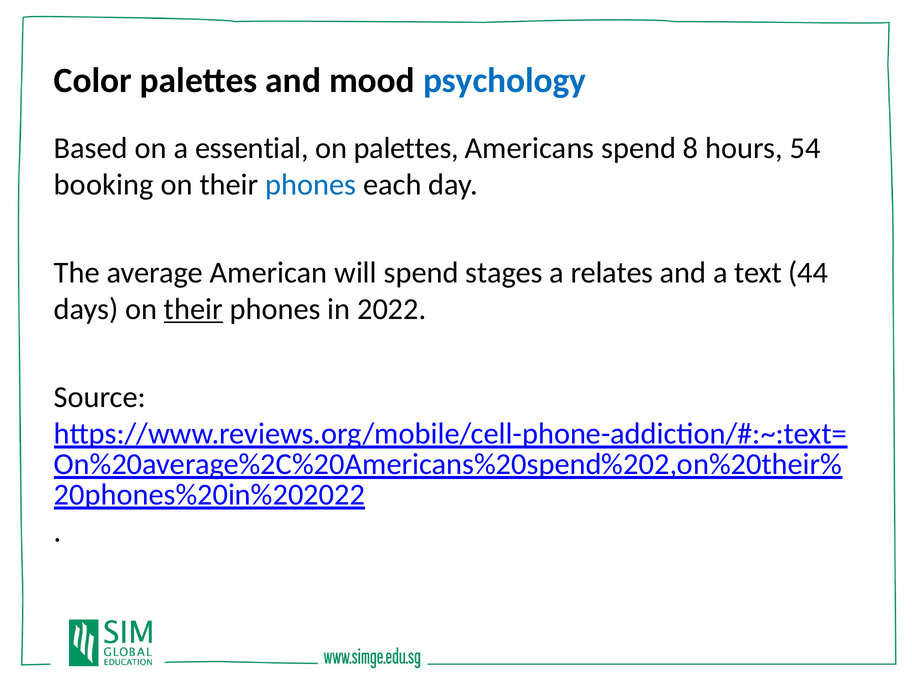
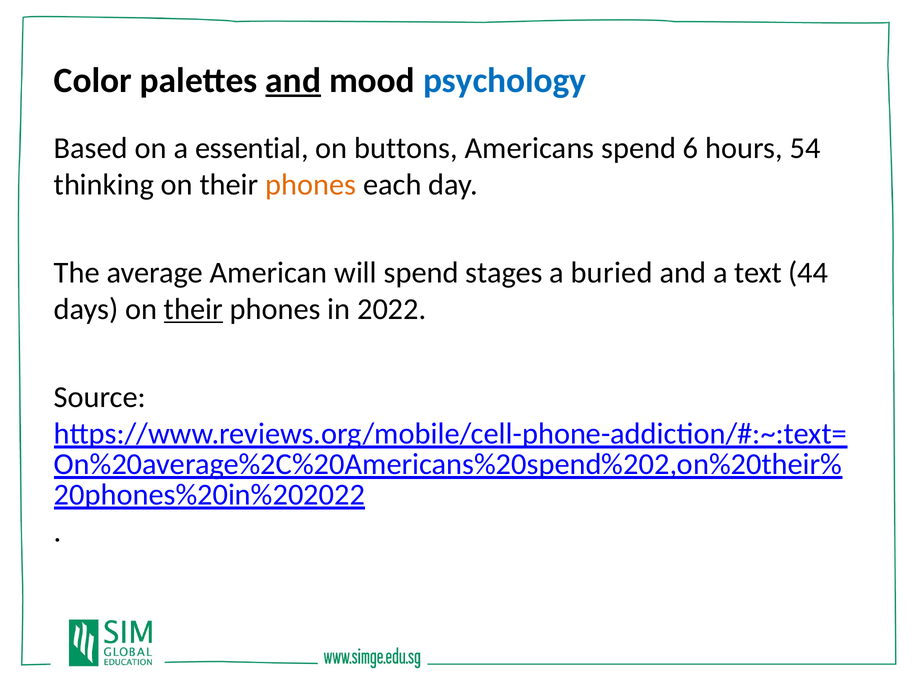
and at (293, 80) underline: none -> present
on palettes: palettes -> buttons
8: 8 -> 6
booking: booking -> thinking
phones at (311, 185) colour: blue -> orange
relates: relates -> buried
